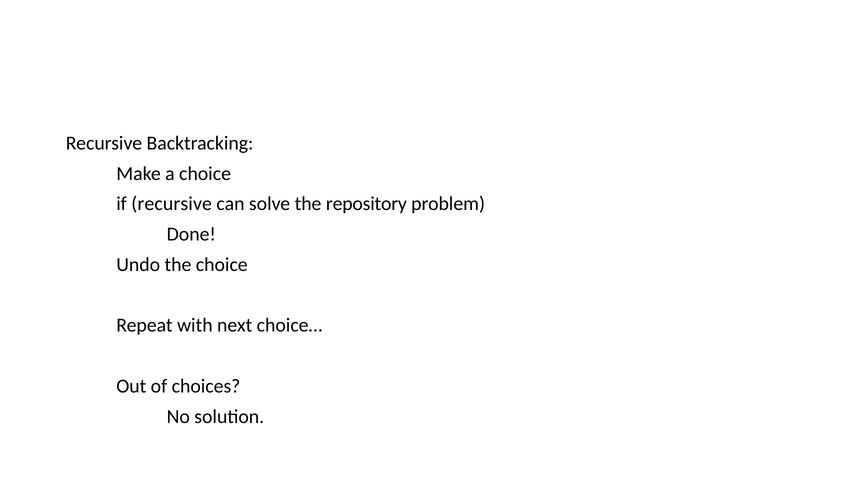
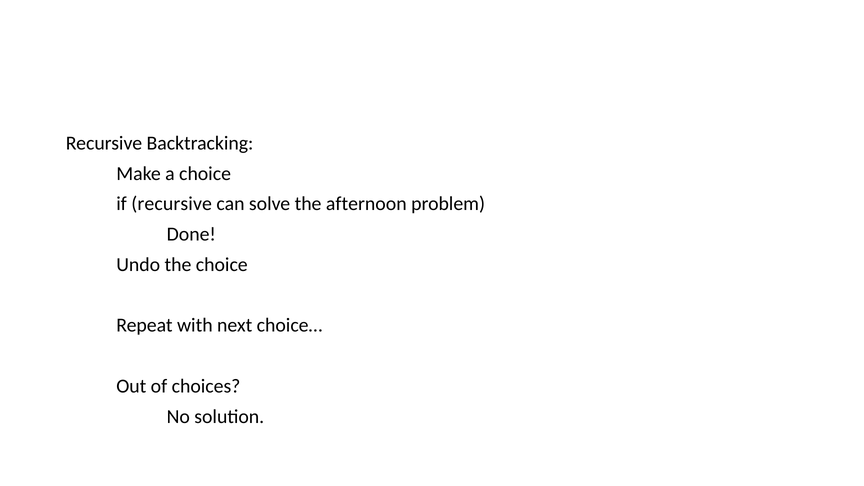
repository: repository -> afternoon
